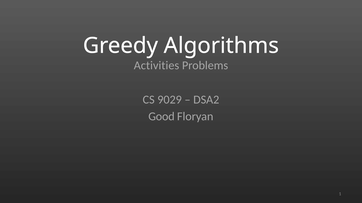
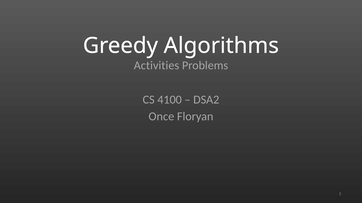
9029: 9029 -> 4100
Good: Good -> Once
